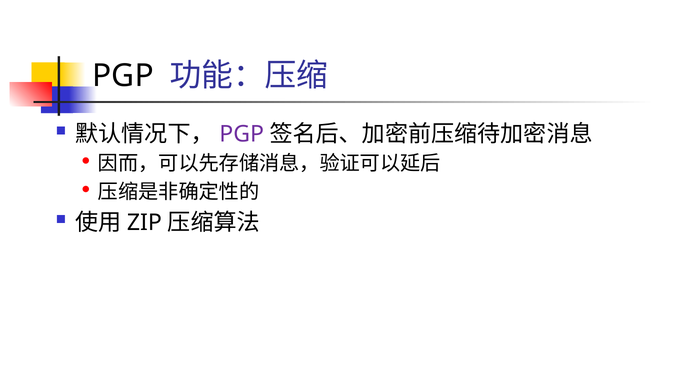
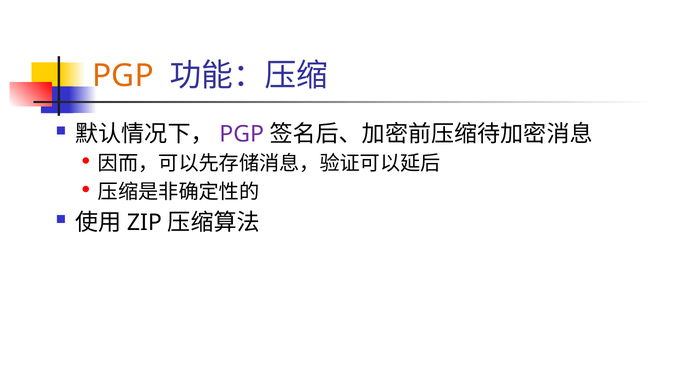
PGP at (123, 76) colour: black -> orange
